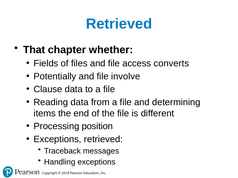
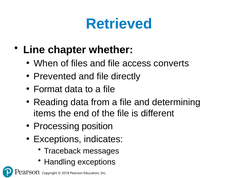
That: That -> Line
Fields: Fields -> When
Potentially: Potentially -> Prevented
involve: involve -> directly
Clause: Clause -> Format
Exceptions retrieved: retrieved -> indicates
